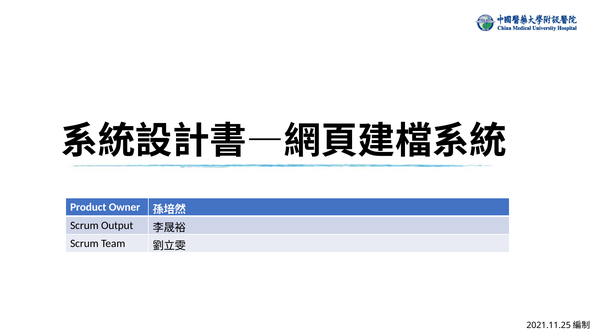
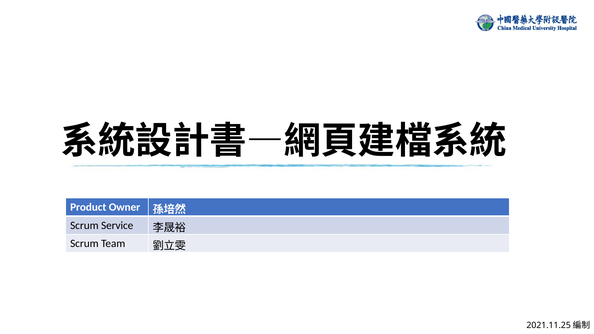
Output: Output -> Service
